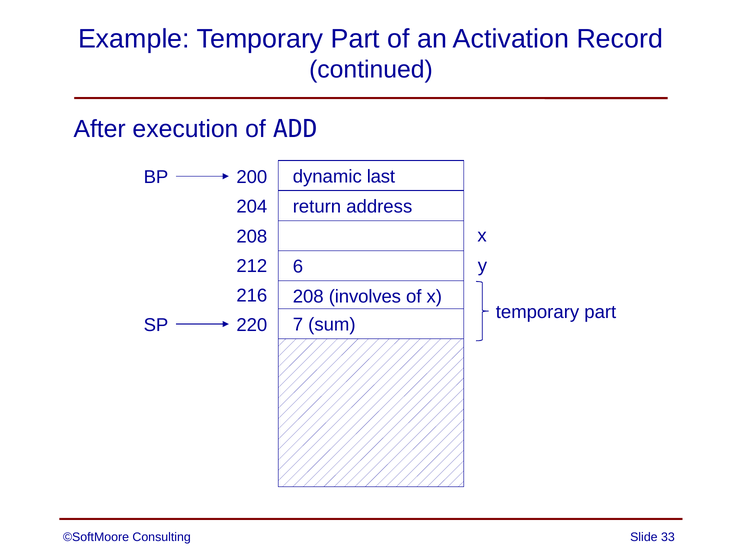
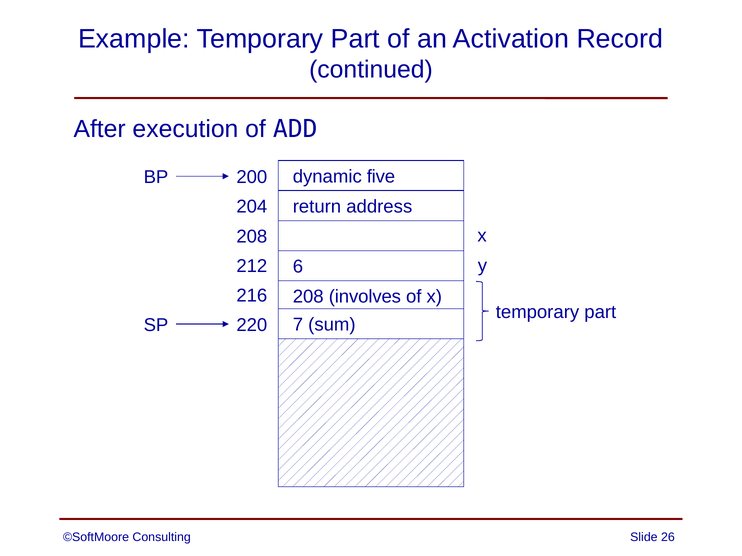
last: last -> five
33: 33 -> 26
